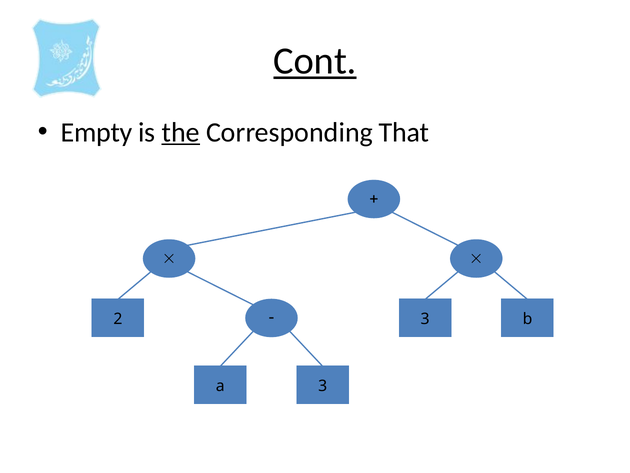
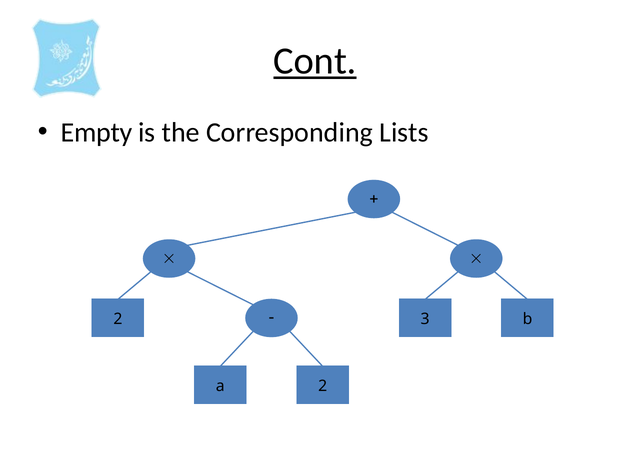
the underline: present -> none
That: That -> Lists
a 3: 3 -> 2
